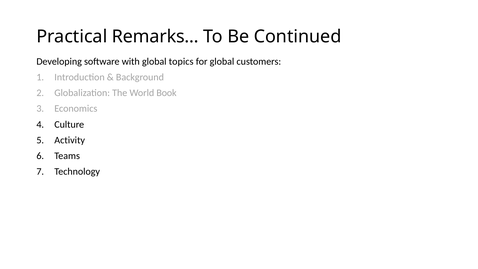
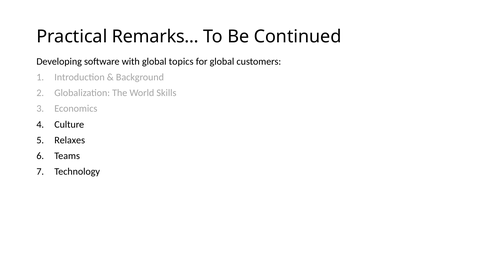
Book: Book -> Skills
Activity: Activity -> Relaxes
